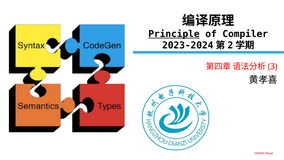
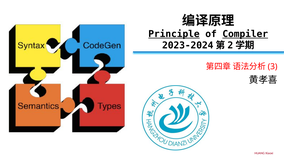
Compiler underline: none -> present
